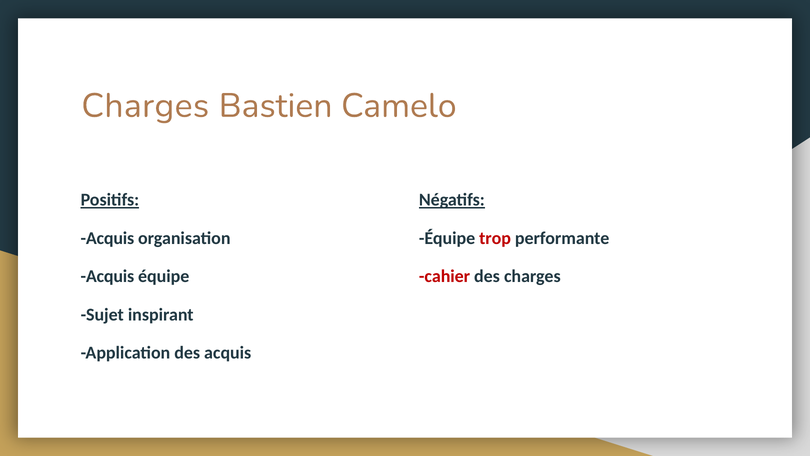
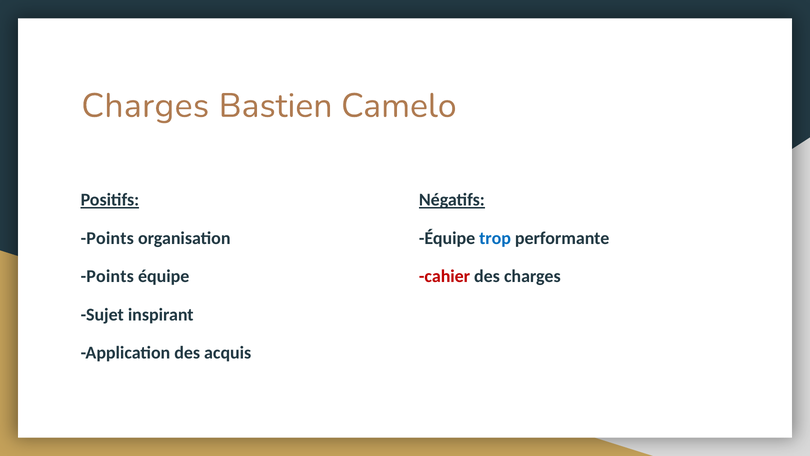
Acquis at (107, 238): Acquis -> Points
trop colour: red -> blue
Acquis at (107, 276): Acquis -> Points
